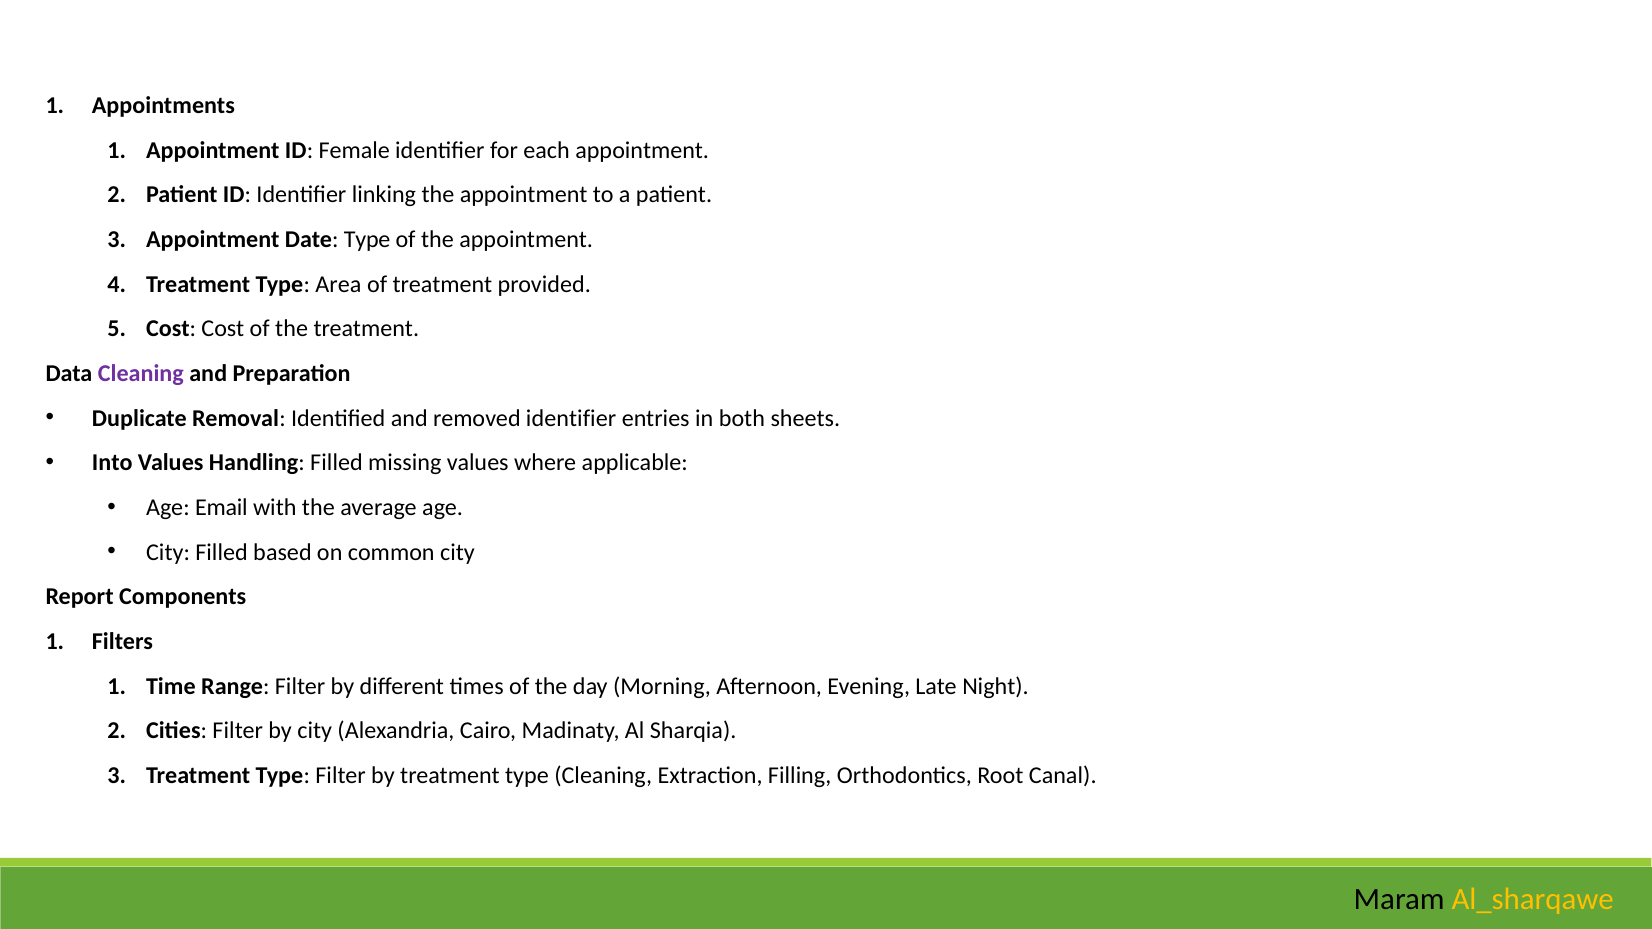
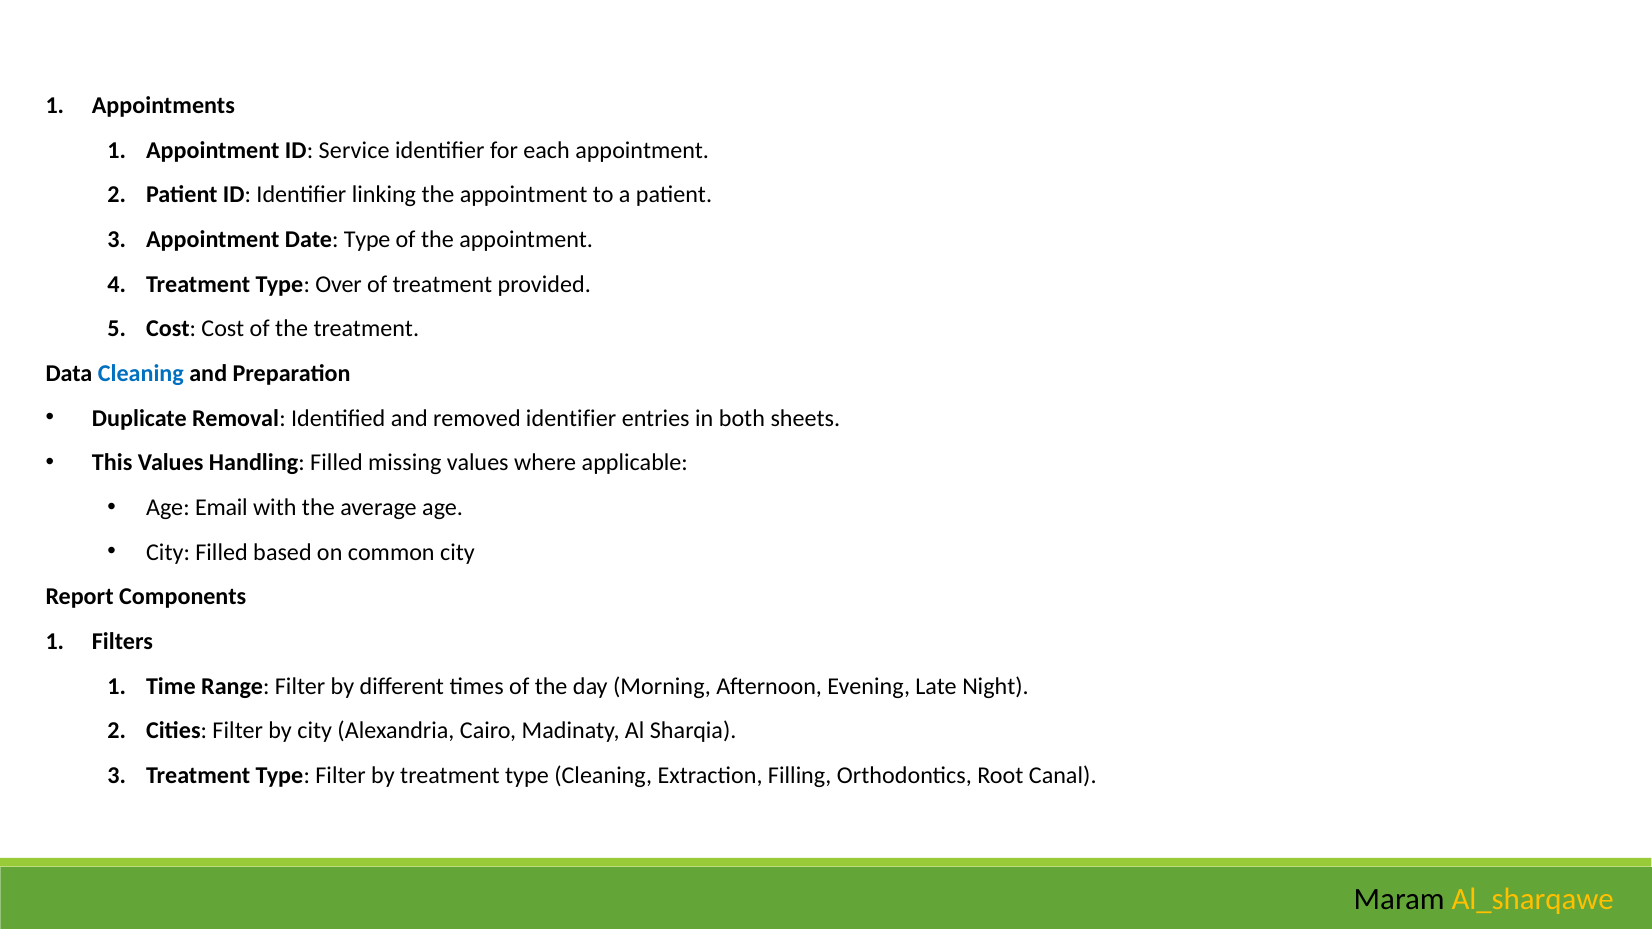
Female: Female -> Service
Area: Area -> Over
Cleaning at (141, 374) colour: purple -> blue
Into: Into -> This
